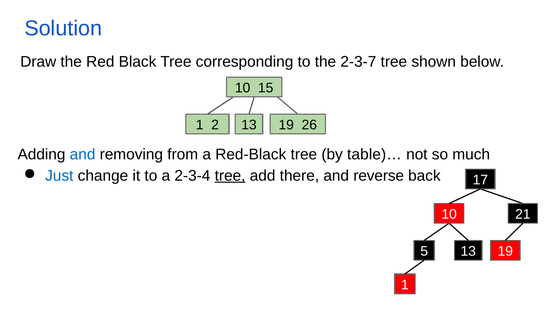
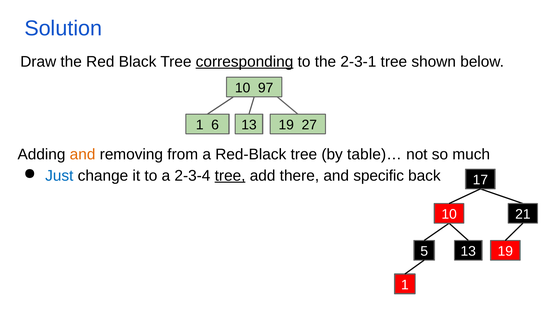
corresponding underline: none -> present
2-3-7: 2-3-7 -> 2-3-1
15: 15 -> 97
2: 2 -> 6
26: 26 -> 27
and at (83, 154) colour: blue -> orange
reverse: reverse -> specific
